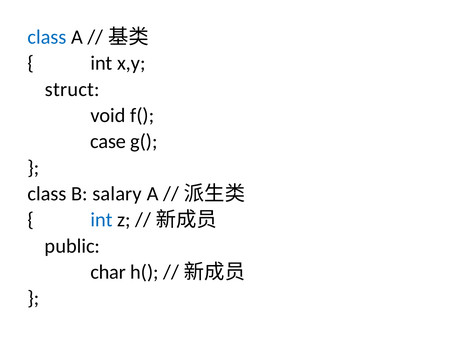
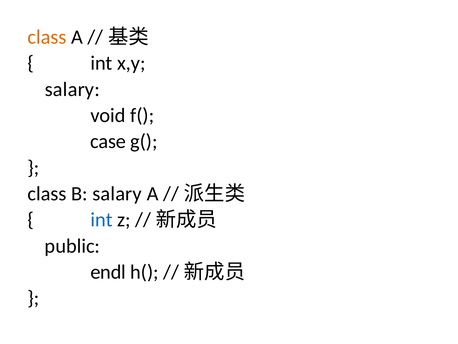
class at (47, 37) colour: blue -> orange
struct at (72, 89): struct -> salary
char: char -> endl
